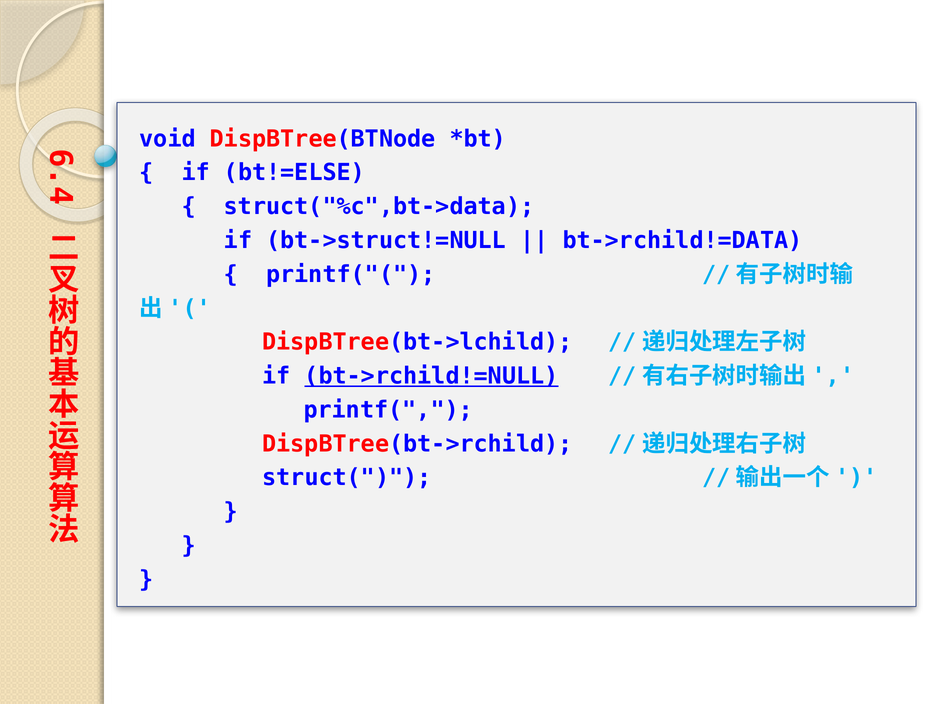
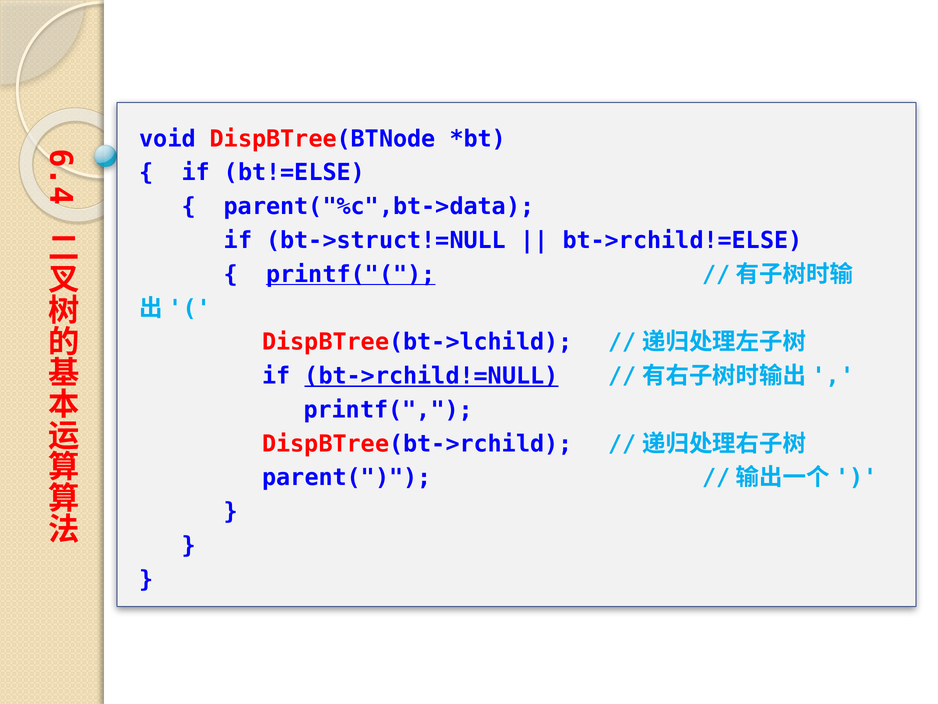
struct("%c",bt->data: struct("%c",bt->data -> parent("%c",bt->data
bt->rchild!=DATA: bt->rchild!=DATA -> bt->rchild!=ELSE
printf("( underline: none -> present
struct(: struct( -> parent(
